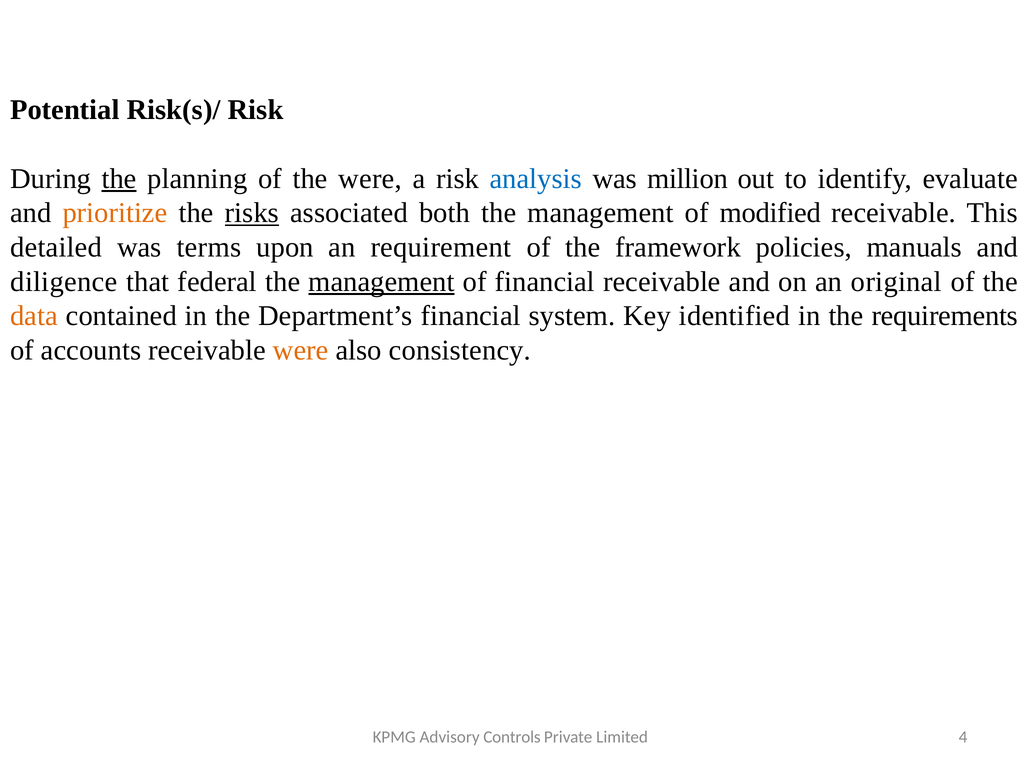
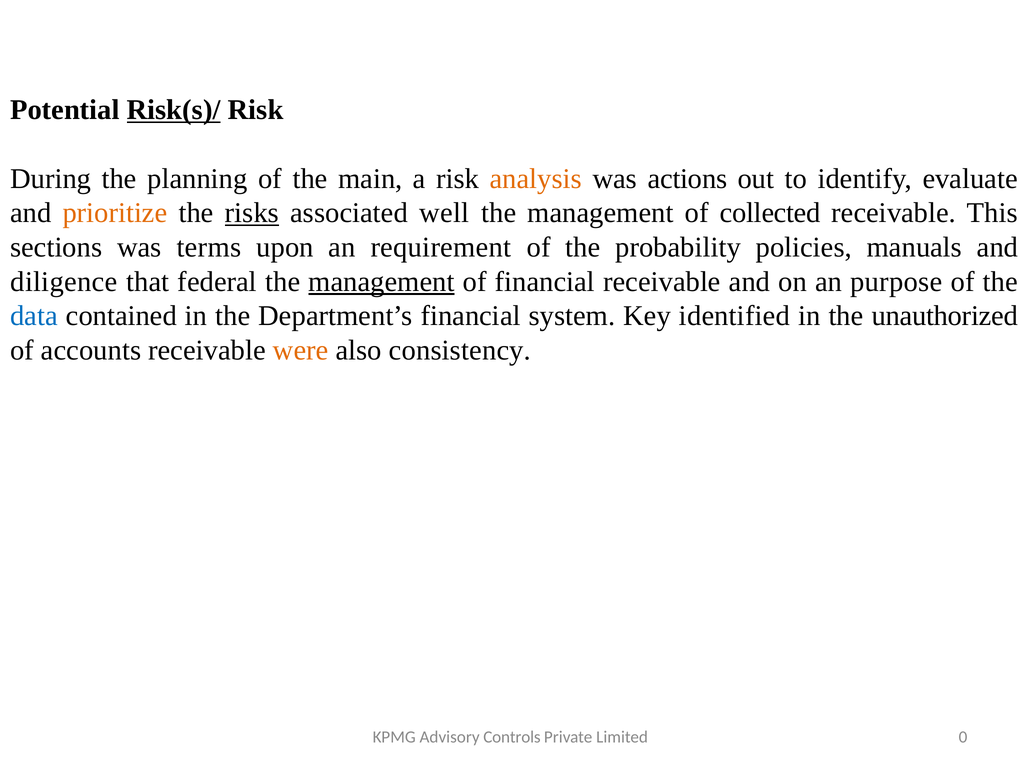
Risk(s)/ underline: none -> present
the at (119, 179) underline: present -> none
the were: were -> main
analysis colour: blue -> orange
million: million -> actions
both: both -> well
modified: modified -> collected
detailed: detailed -> sections
framework: framework -> probability
original: original -> purpose
data colour: orange -> blue
requirements: requirements -> unauthorized
4: 4 -> 0
